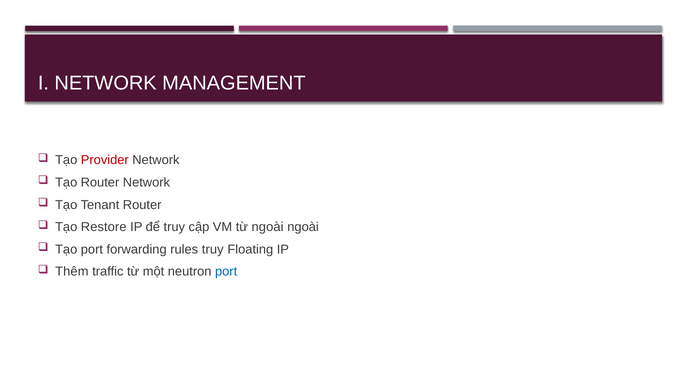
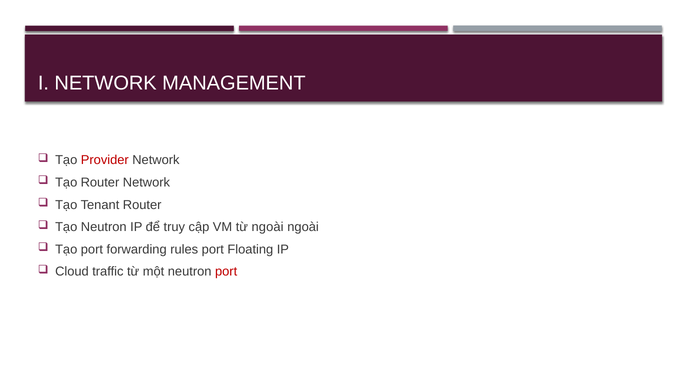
Tạo Restore: Restore -> Neutron
rules truy: truy -> port
Thêm: Thêm -> Cloud
port at (226, 272) colour: blue -> red
